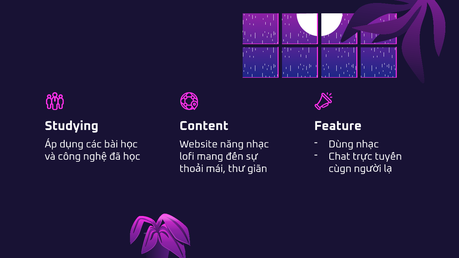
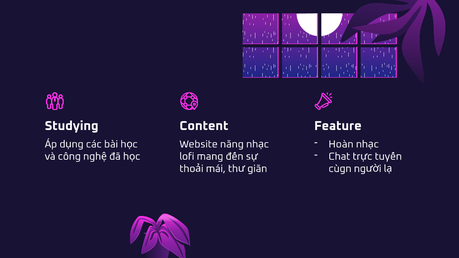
Dùng: Dùng -> Hoàn
